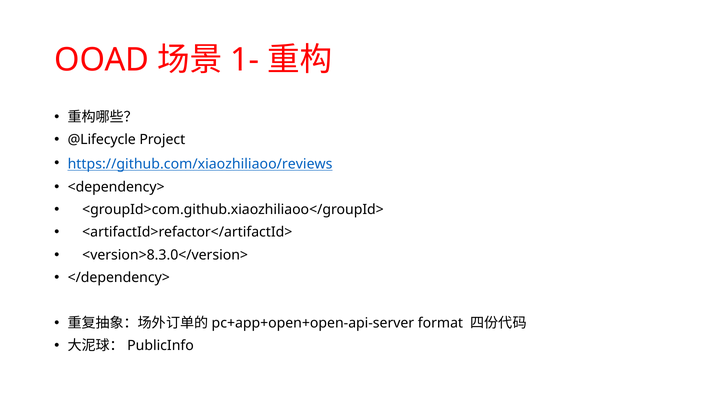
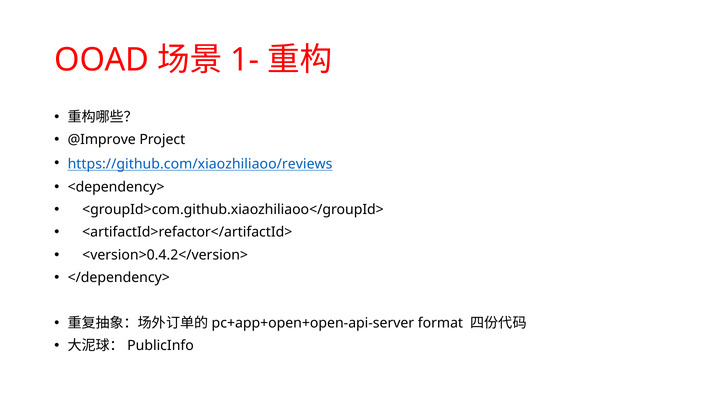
@Lifecycle: @Lifecycle -> @Improve
<version>8.3.0</version>: <version>8.3.0</version> -> <version>0.4.2</version>
